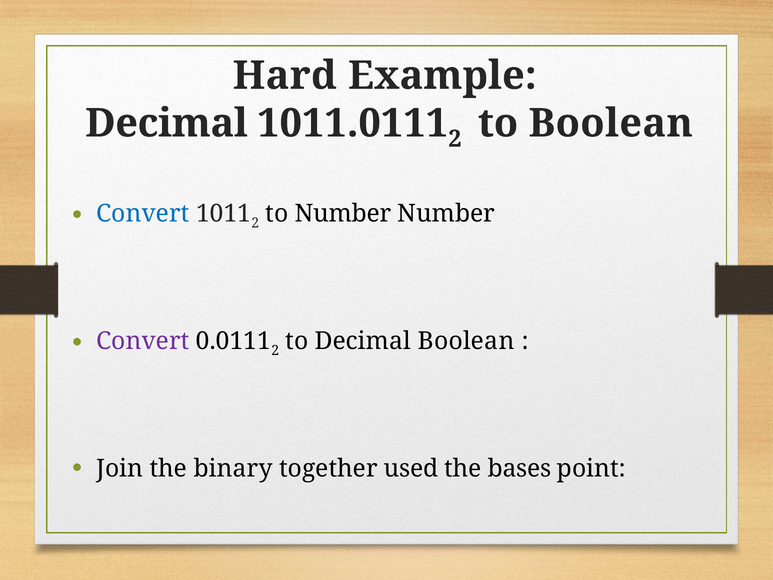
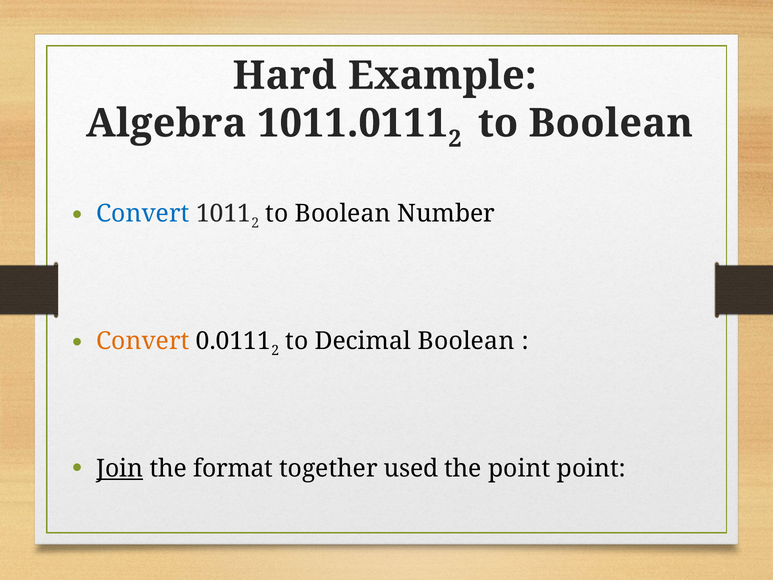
Decimal at (167, 123): Decimal -> Algebra
Number at (343, 214): Number -> Boolean
Convert at (143, 341) colour: purple -> orange
Join underline: none -> present
binary: binary -> format
the bases: bases -> point
